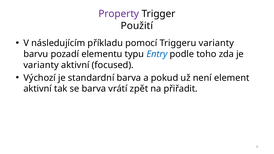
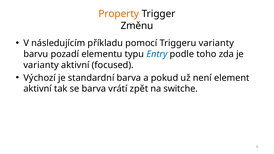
Property colour: purple -> orange
Použití: Použití -> Změnu
přiřadit: přiřadit -> switche
